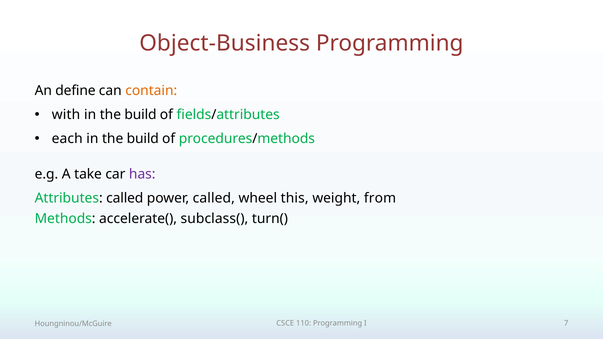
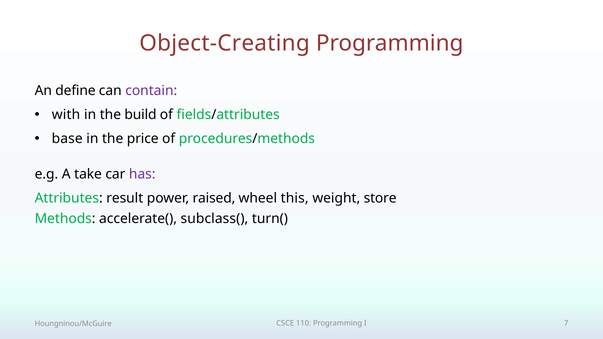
Object-Business: Object-Business -> Object-Creating
contain colour: orange -> purple
each: each -> base
build at (143, 139): build -> price
Attributes called: called -> result
power called: called -> raised
from: from -> store
